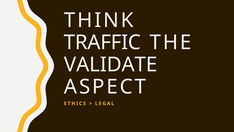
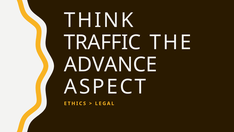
VALIDATE: VALIDATE -> ADVANCE
